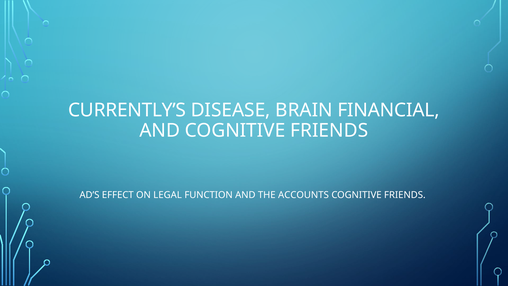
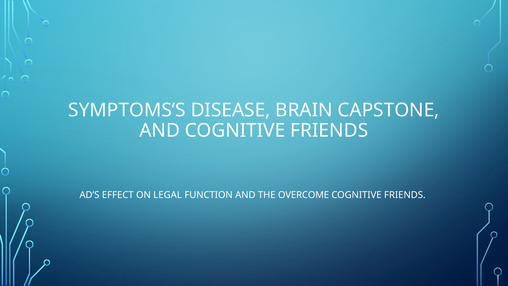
CURRENTLY’S: CURRENTLY’S -> SYMPTOMS’S
FINANCIAL: FINANCIAL -> CAPSTONE
ACCOUNTS: ACCOUNTS -> OVERCOME
